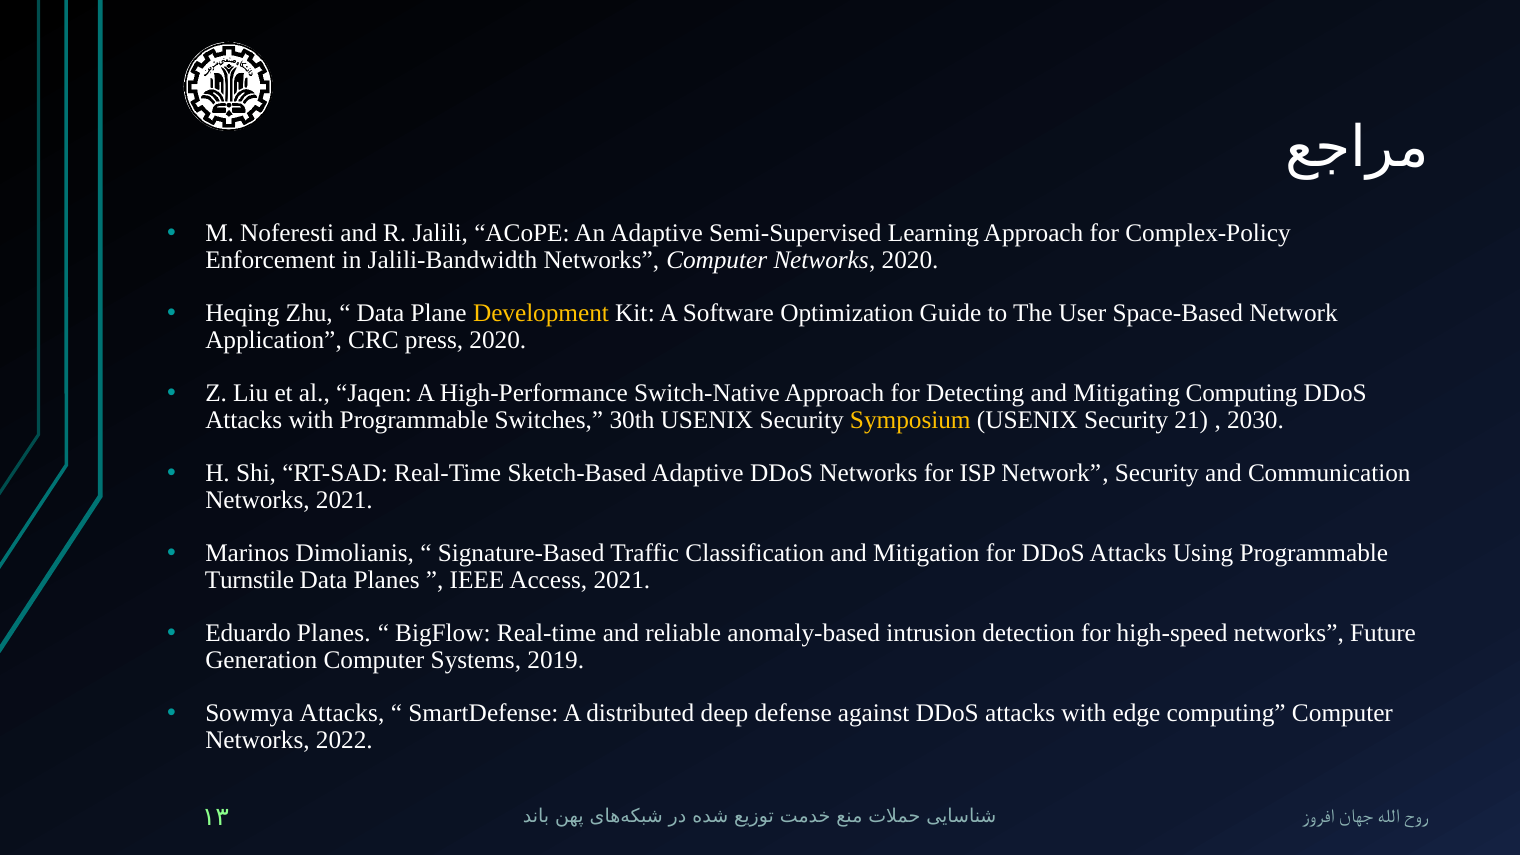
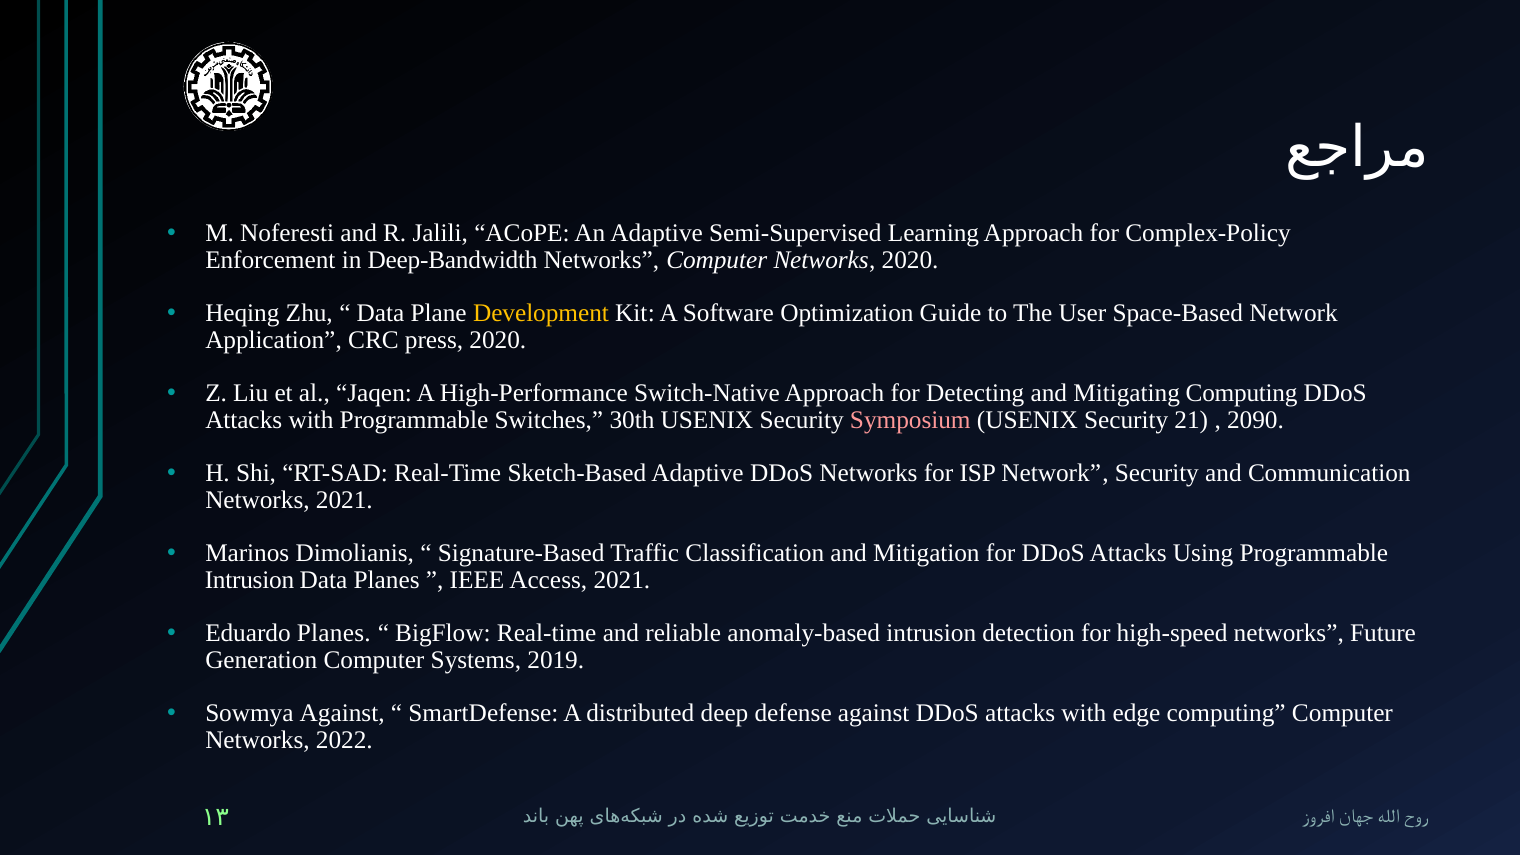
Jalili-Bandwidth: Jalili-Bandwidth -> Deep-Bandwidth
Symposium colour: yellow -> pink
2030: 2030 -> 2090
Turnstile at (249, 581): Turnstile -> Intrusion
Sowmya Attacks: Attacks -> Against
